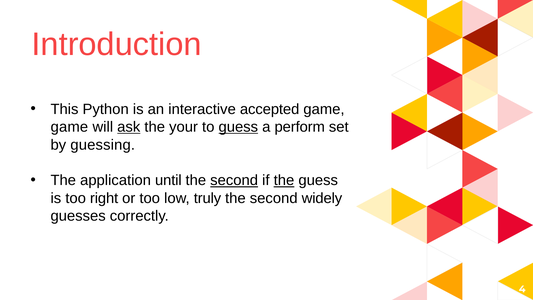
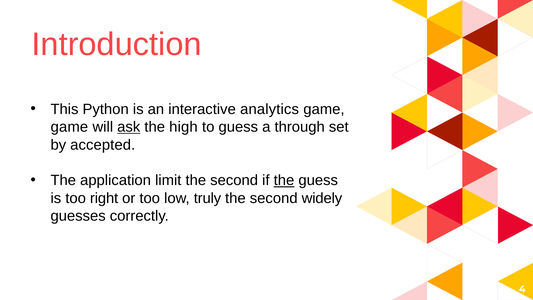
accepted: accepted -> analytics
your: your -> high
guess at (238, 127) underline: present -> none
perform: perform -> through
guessing: guessing -> accepted
until: until -> limit
second at (234, 180) underline: present -> none
